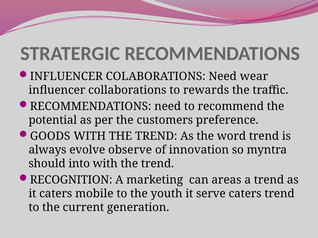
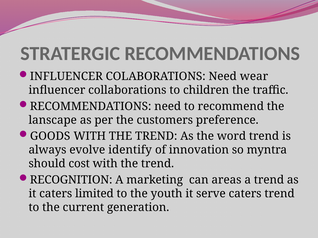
rewards: rewards -> children
potential: potential -> lanscape
observe: observe -> identify
into: into -> cost
mobile: mobile -> limited
